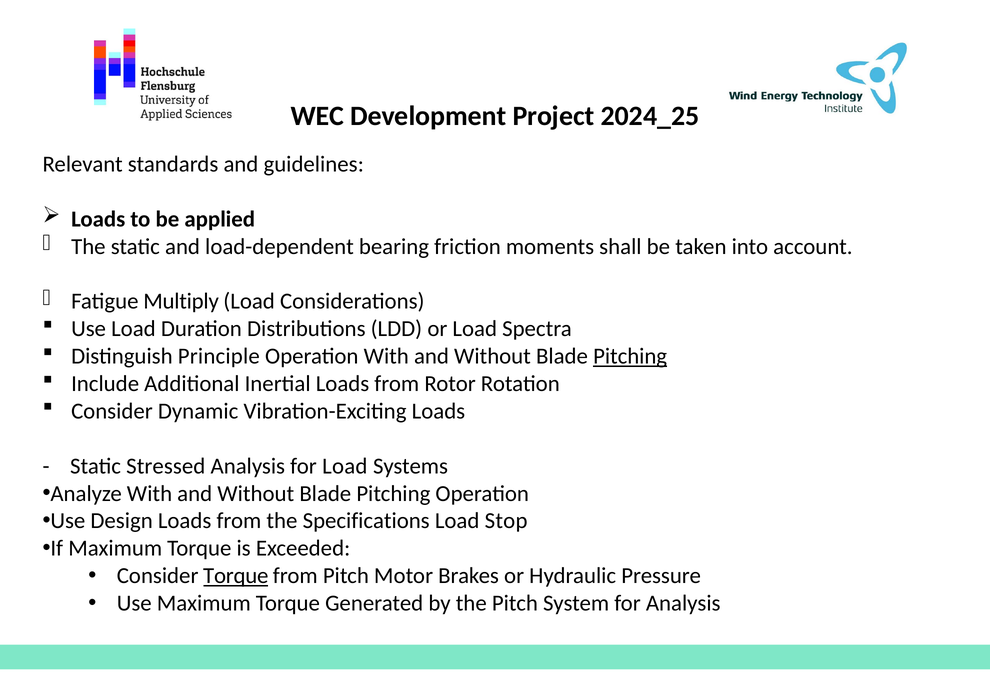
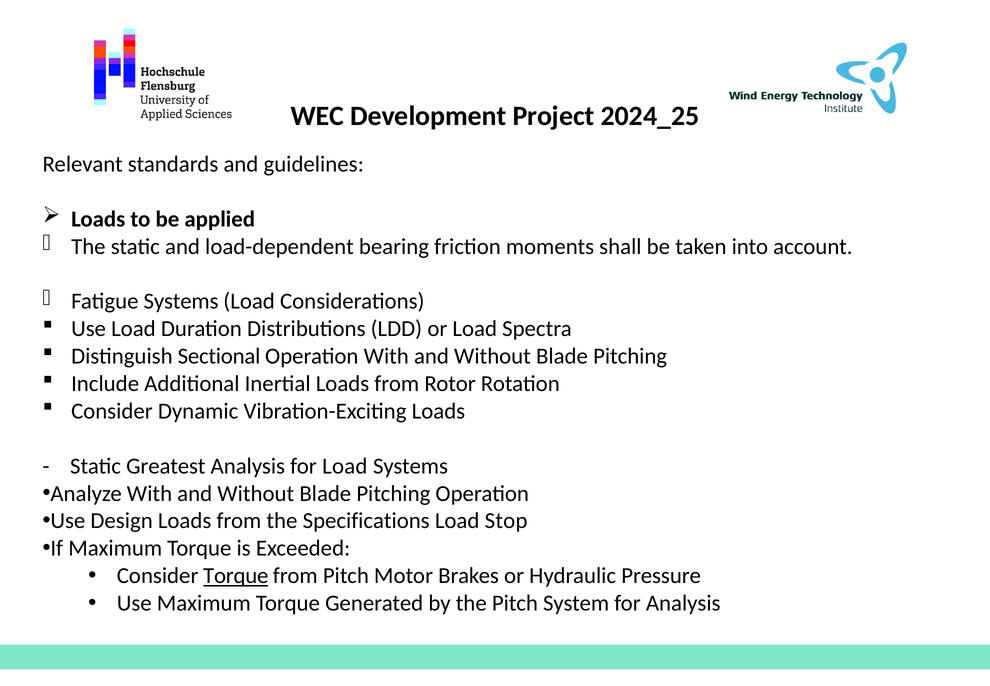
Fatigue Multiply: Multiply -> Systems
Principle: Principle -> Sectional
Pitching at (630, 356) underline: present -> none
Stressed: Stressed -> Greatest
